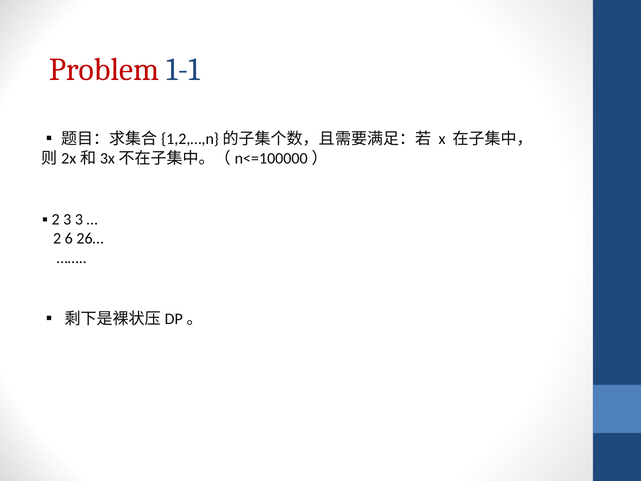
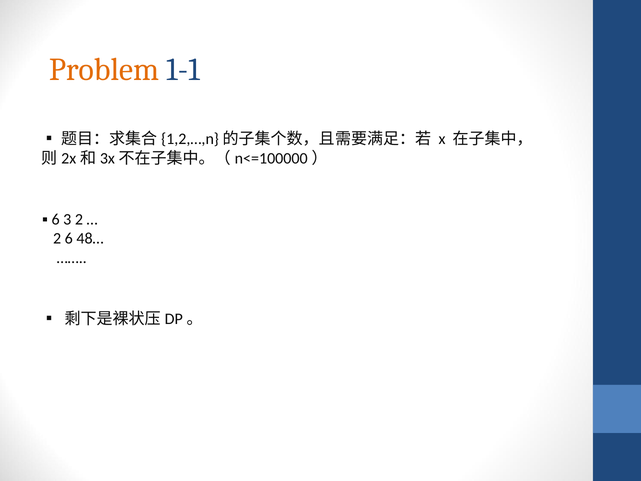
Problem colour: red -> orange
2 at (56, 219): 2 -> 6
3 3: 3 -> 2
26…: 26… -> 48…
